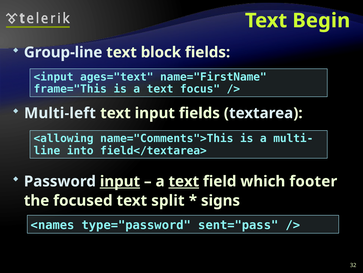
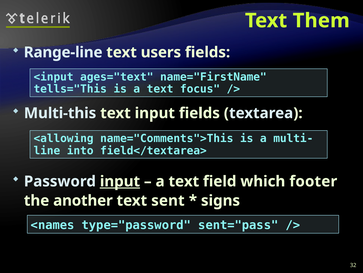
Begin: Begin -> Them
Group-line: Group-line -> Range-line
block: block -> users
frame="This: frame="This -> tells="This
Multi-left: Multi-left -> Multi-this
text at (184, 181) underline: present -> none
focused: focused -> another
split: split -> sent
